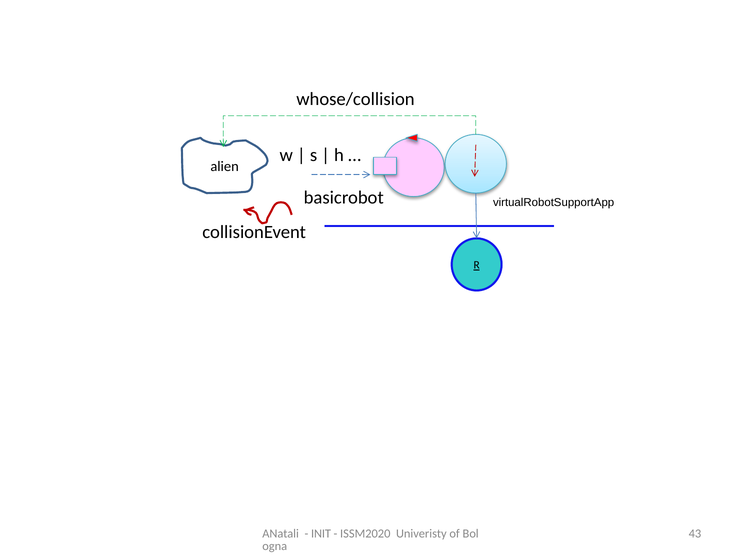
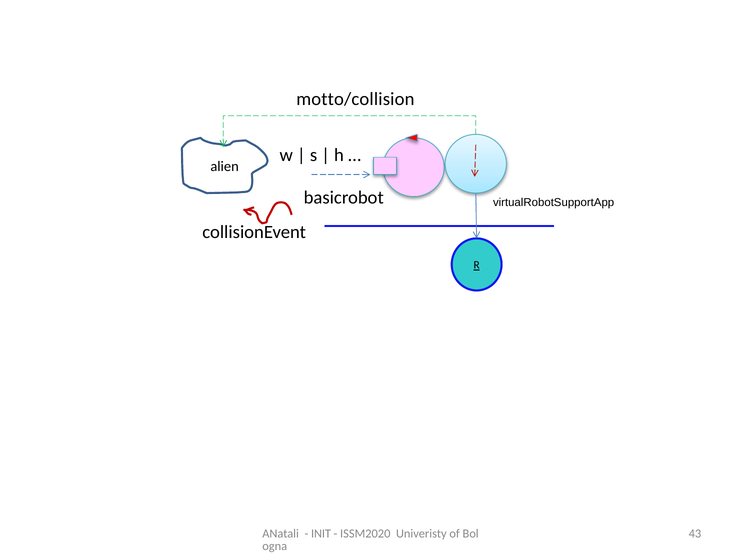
whose/collision: whose/collision -> motto/collision
